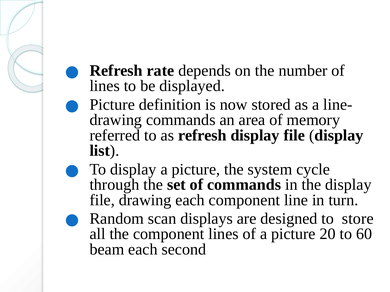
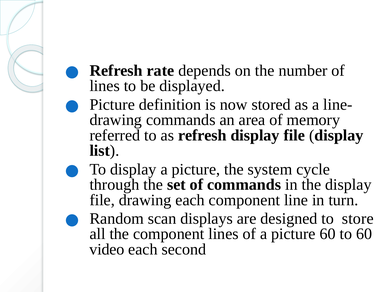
picture 20: 20 -> 60
beam: beam -> video
